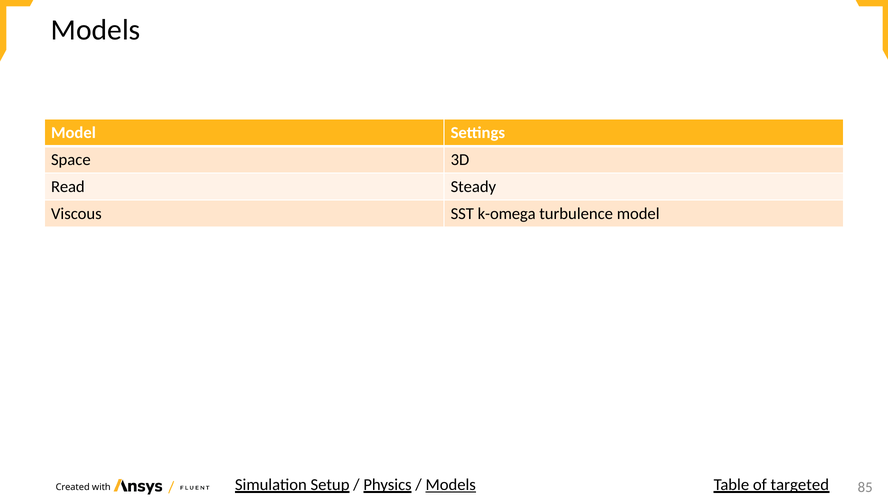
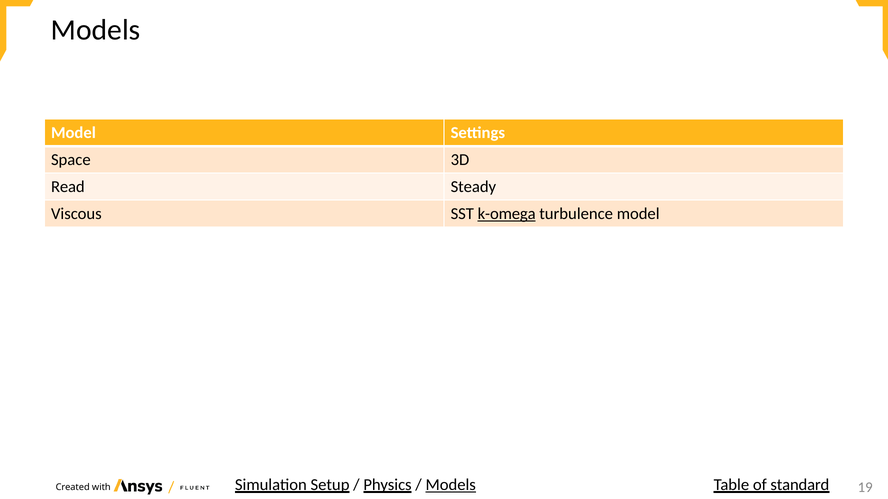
k-omega underline: none -> present
targeted: targeted -> standard
85: 85 -> 19
